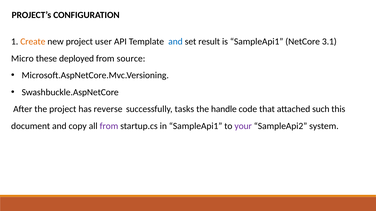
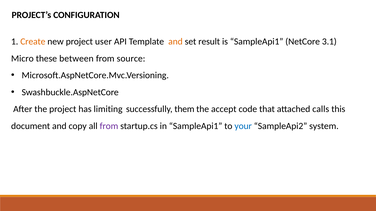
and at (175, 42) colour: blue -> orange
deployed: deployed -> between
reverse: reverse -> limiting
tasks: tasks -> them
handle: handle -> accept
such: such -> calls
your colour: purple -> blue
